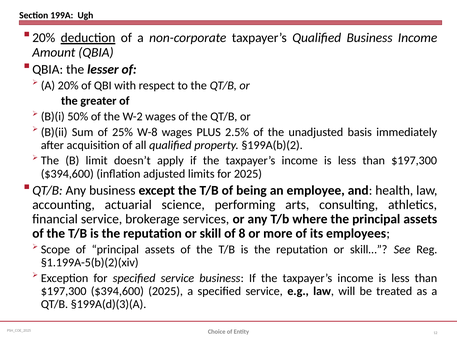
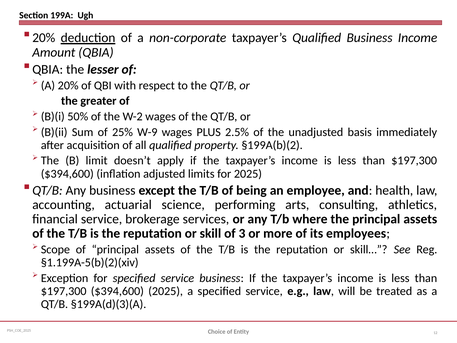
W-8: W-8 -> W-9
8: 8 -> 3
